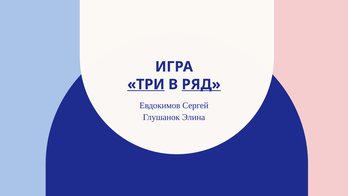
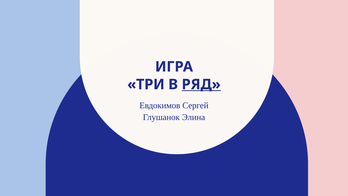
ТРИ underline: present -> none
